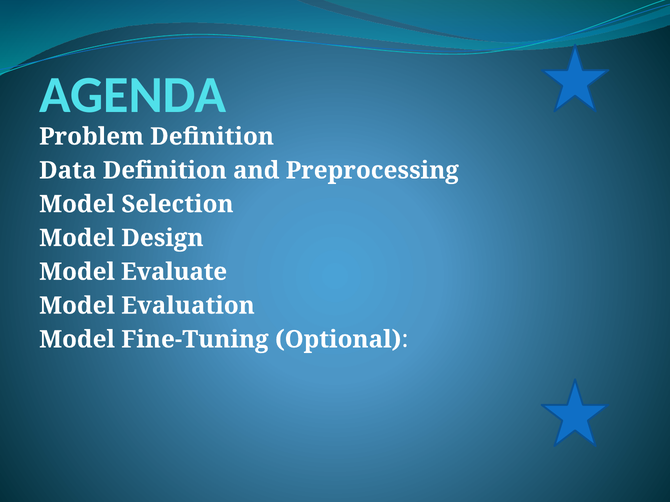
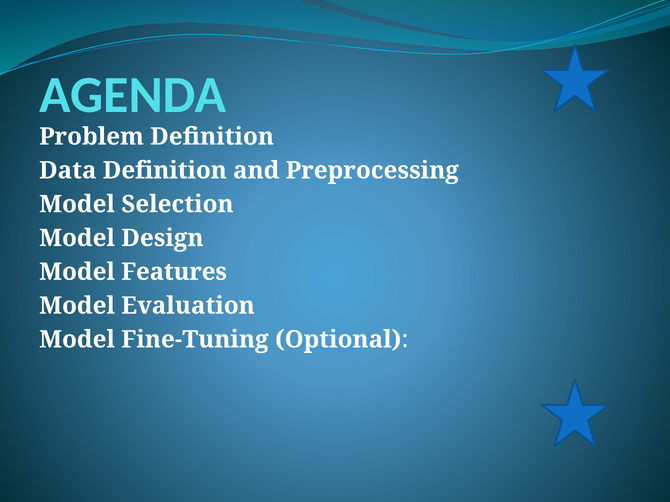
Evaluate: Evaluate -> Features
